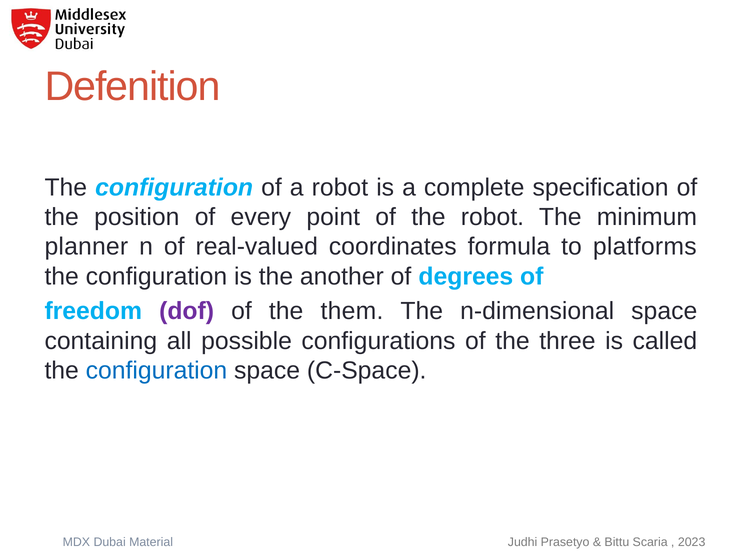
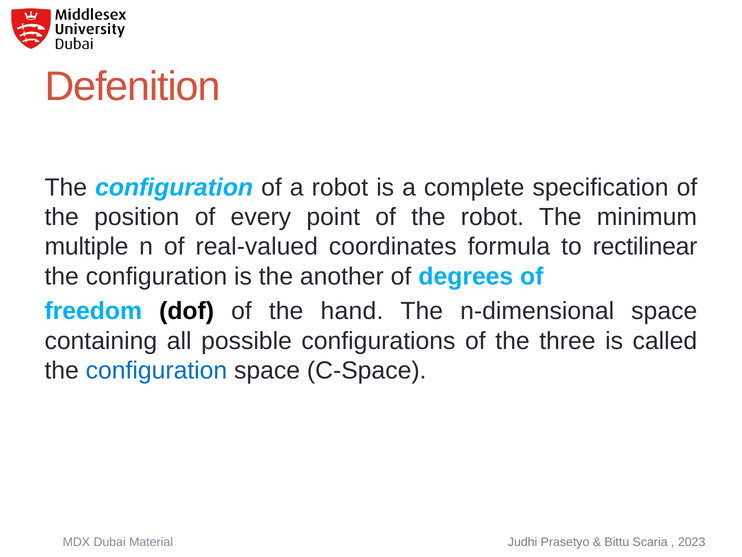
planner: planner -> multiple
platforms: platforms -> rectilinear
dof colour: purple -> black
them: them -> hand
